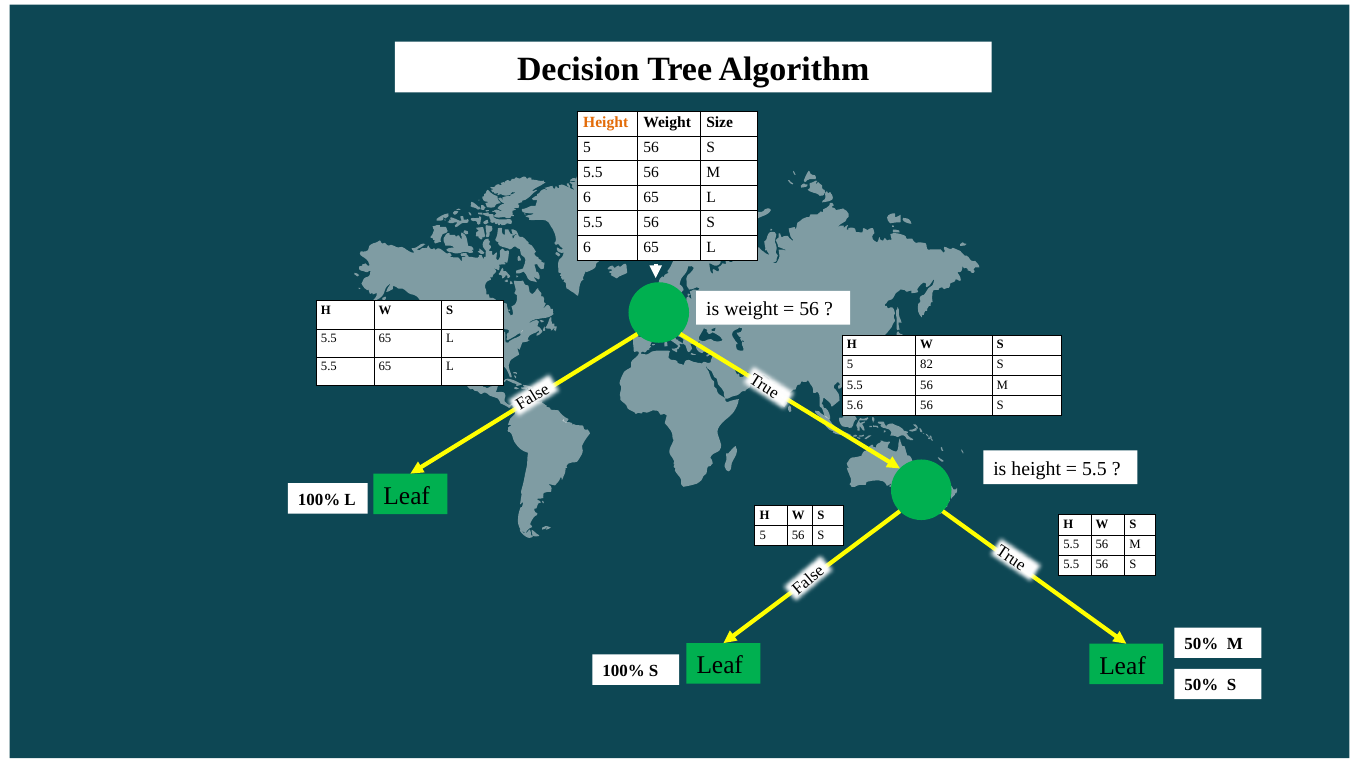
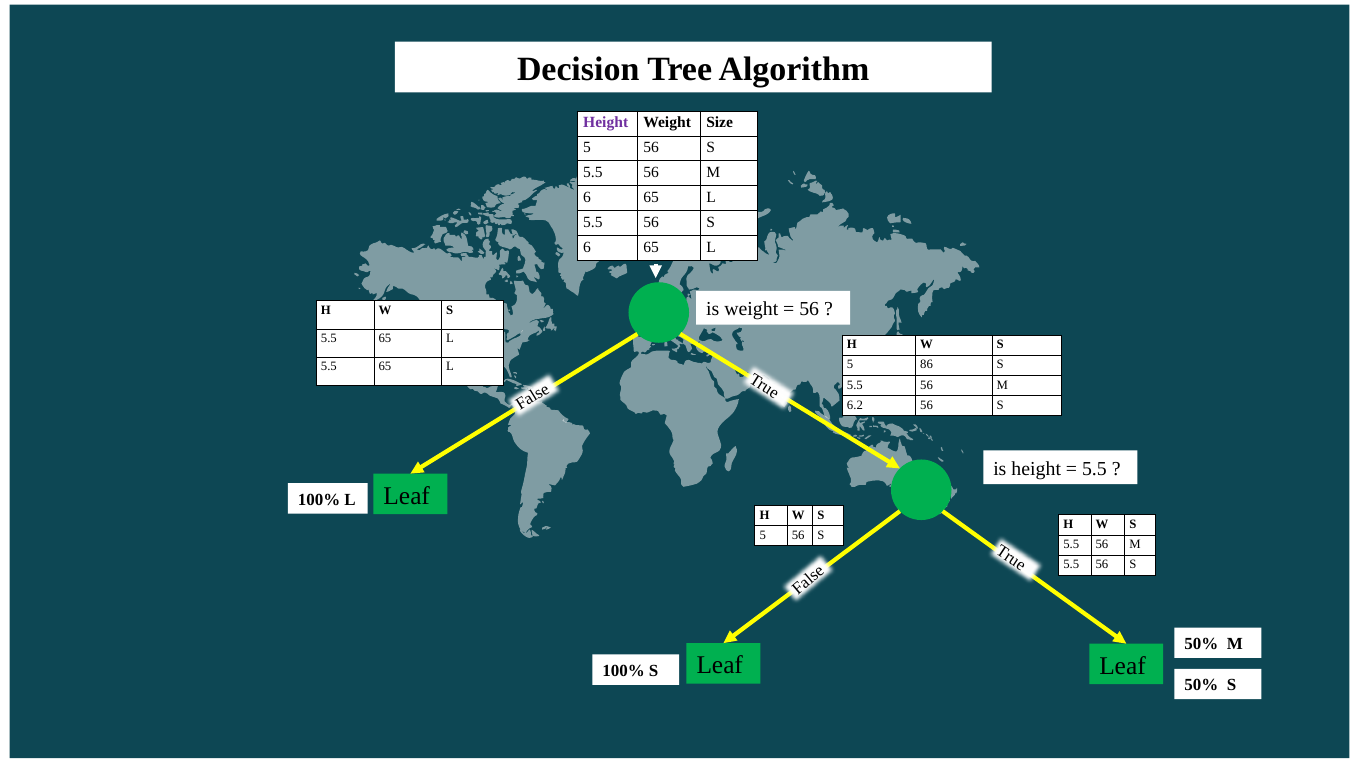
Height at (606, 123) colour: orange -> purple
82: 82 -> 86
5.6: 5.6 -> 6.2
